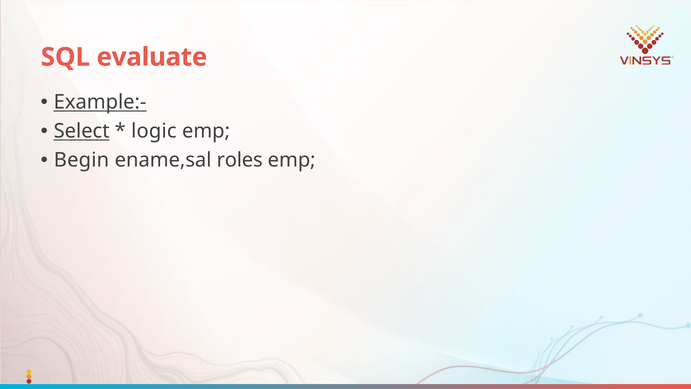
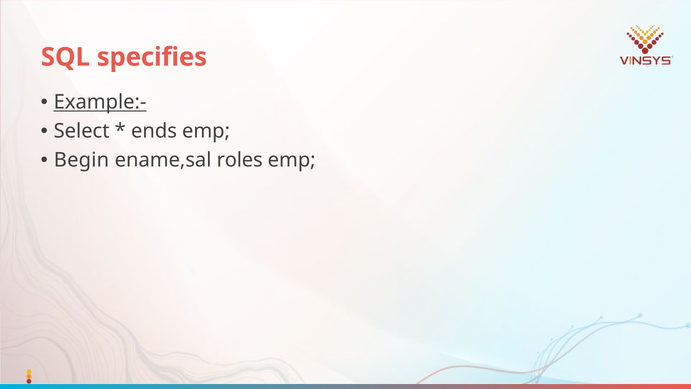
evaluate: evaluate -> specifies
Select underline: present -> none
logic: logic -> ends
